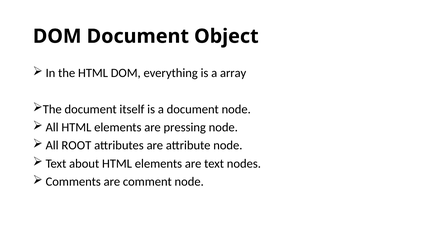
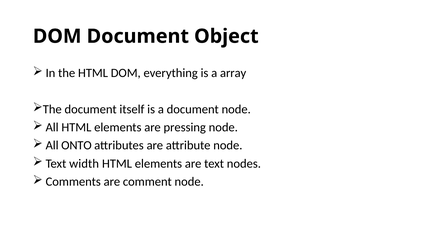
ROOT: ROOT -> ONTO
about: about -> width
